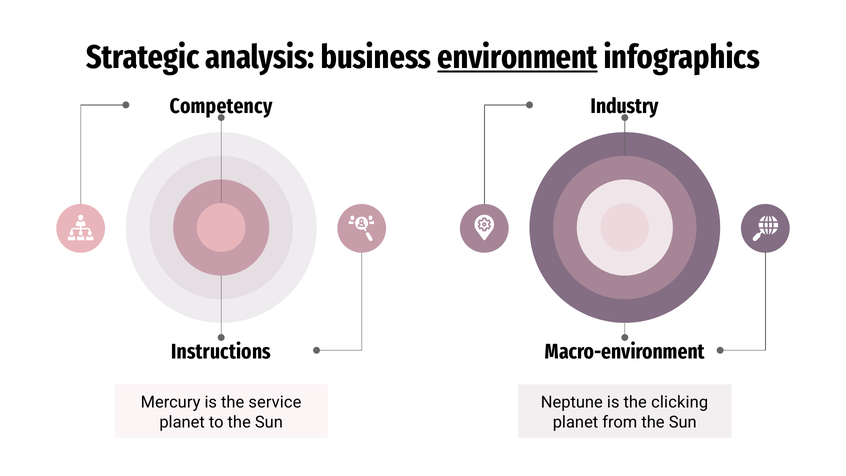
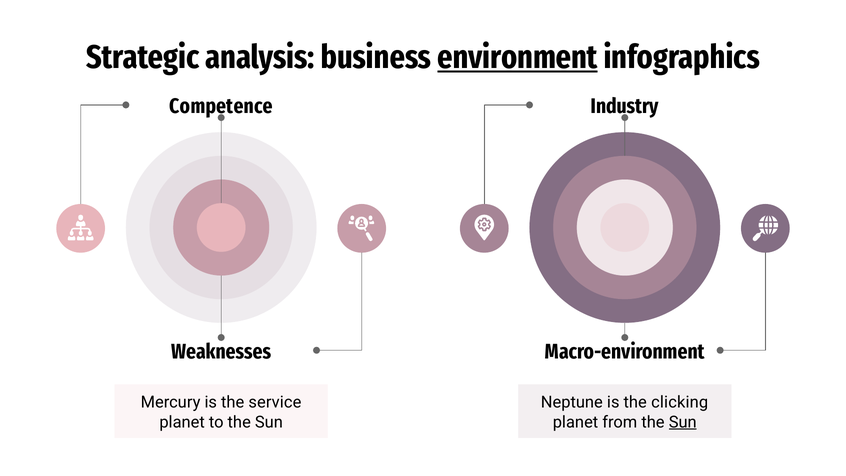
Competency: Competency -> Competence
Instructions: Instructions -> Weaknesses
Sun at (683, 422) underline: none -> present
